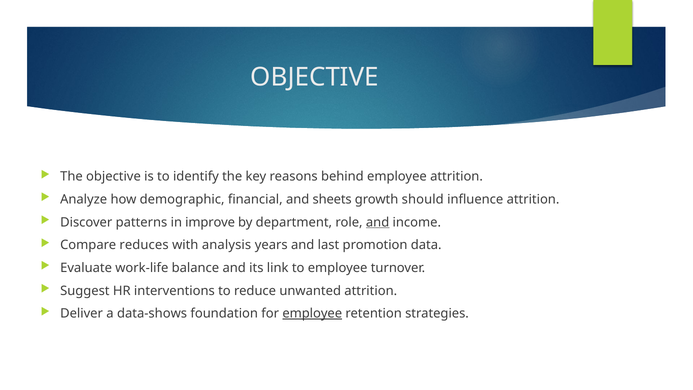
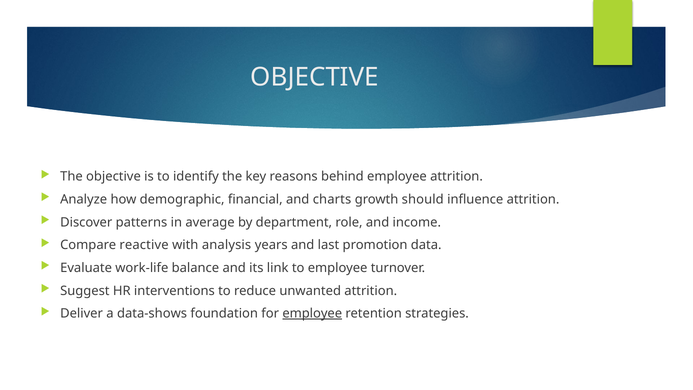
sheets: sheets -> charts
improve: improve -> average
and at (378, 222) underline: present -> none
reduces: reduces -> reactive
